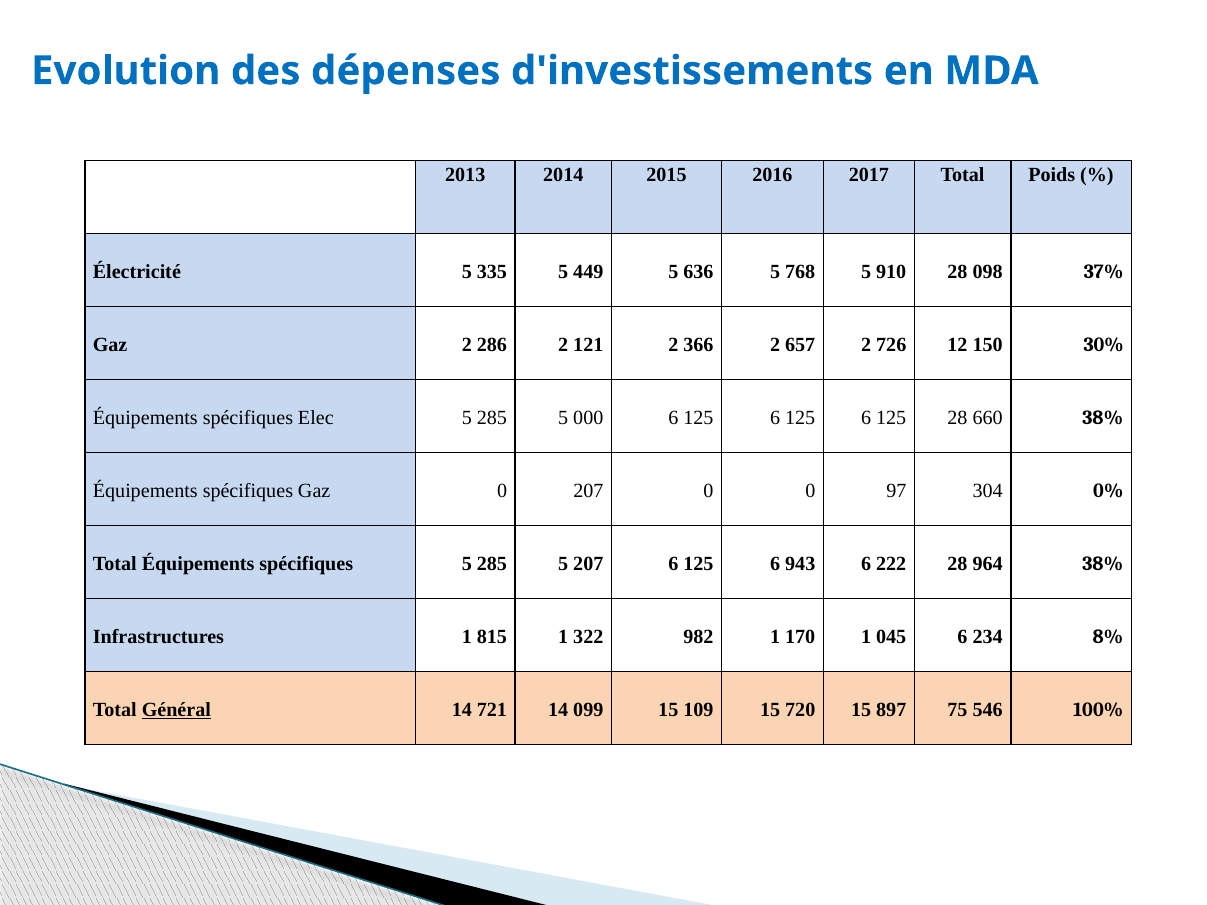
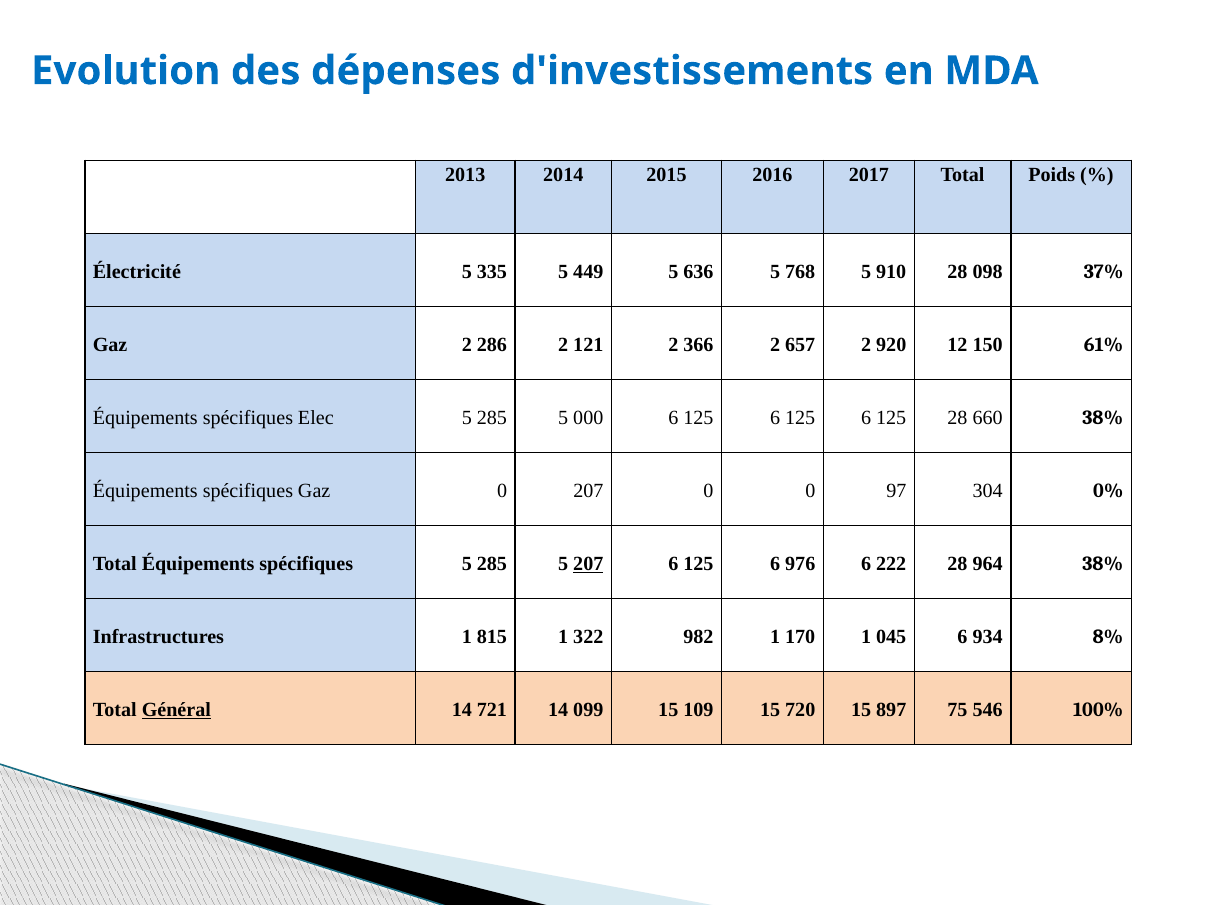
726: 726 -> 920
30%: 30% -> 61%
207 at (588, 564) underline: none -> present
943: 943 -> 976
234: 234 -> 934
